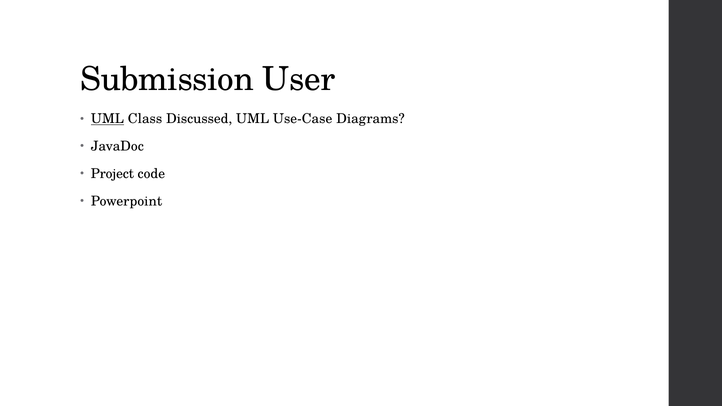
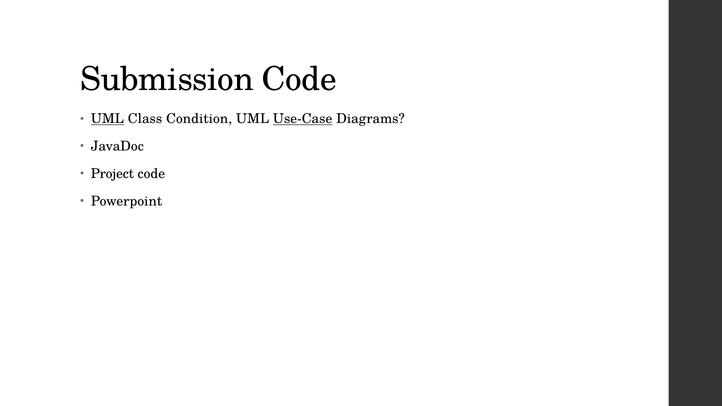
Submission User: User -> Code
Discussed: Discussed -> Condition
Use-Case underline: none -> present
